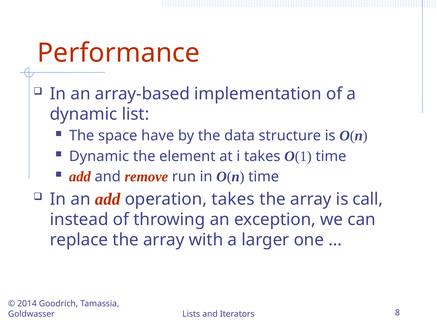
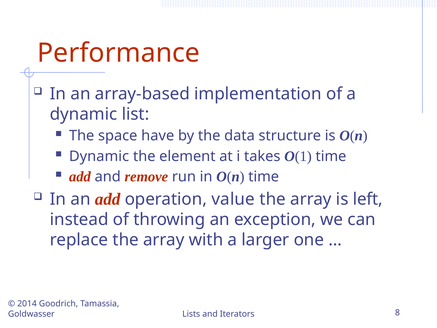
operation takes: takes -> value
call: call -> left
